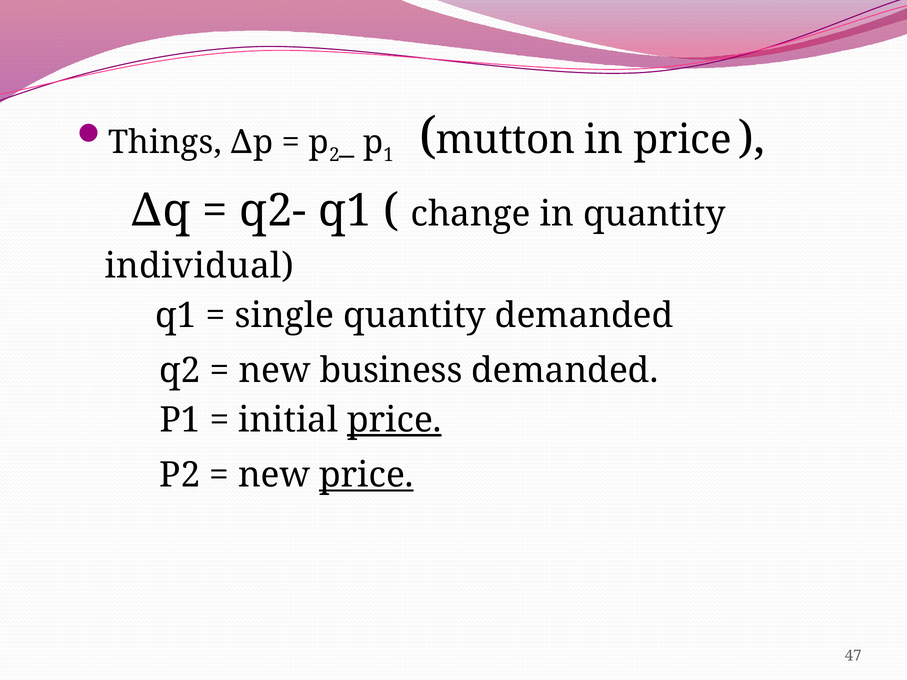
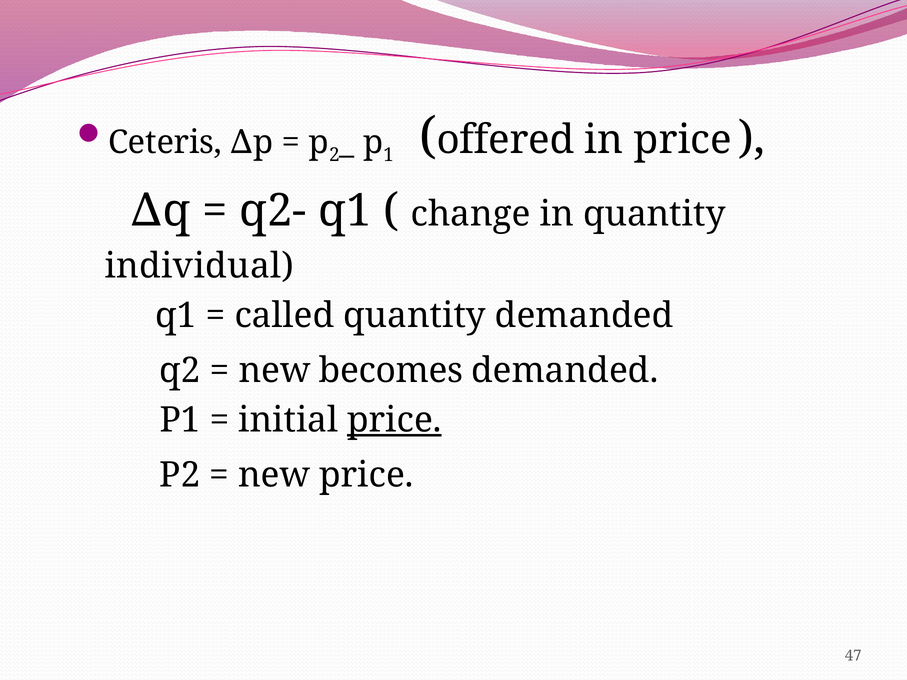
Things: Things -> Ceteris
mutton: mutton -> offered
single: single -> called
business: business -> becomes
price at (366, 475) underline: present -> none
